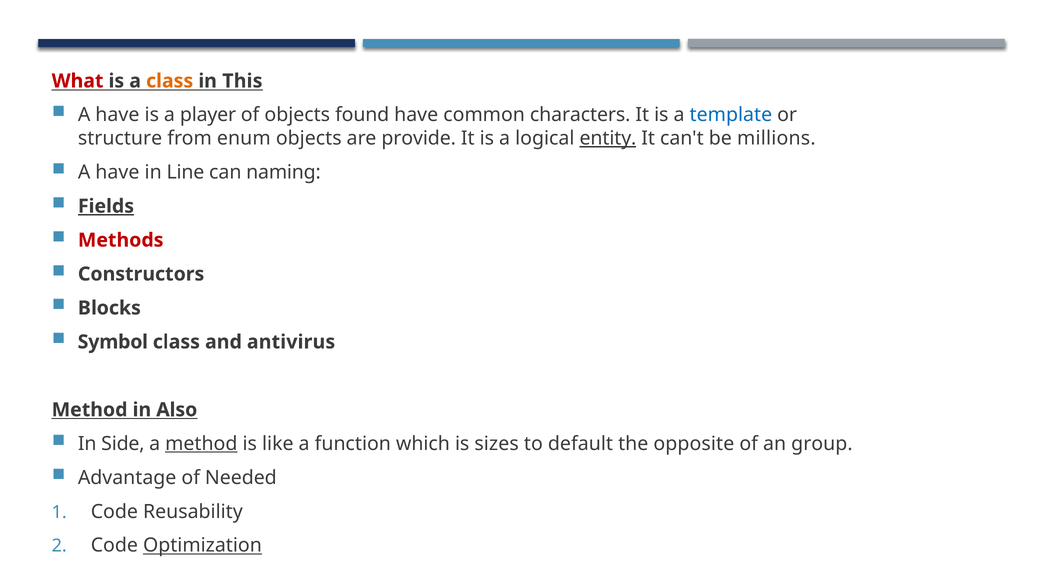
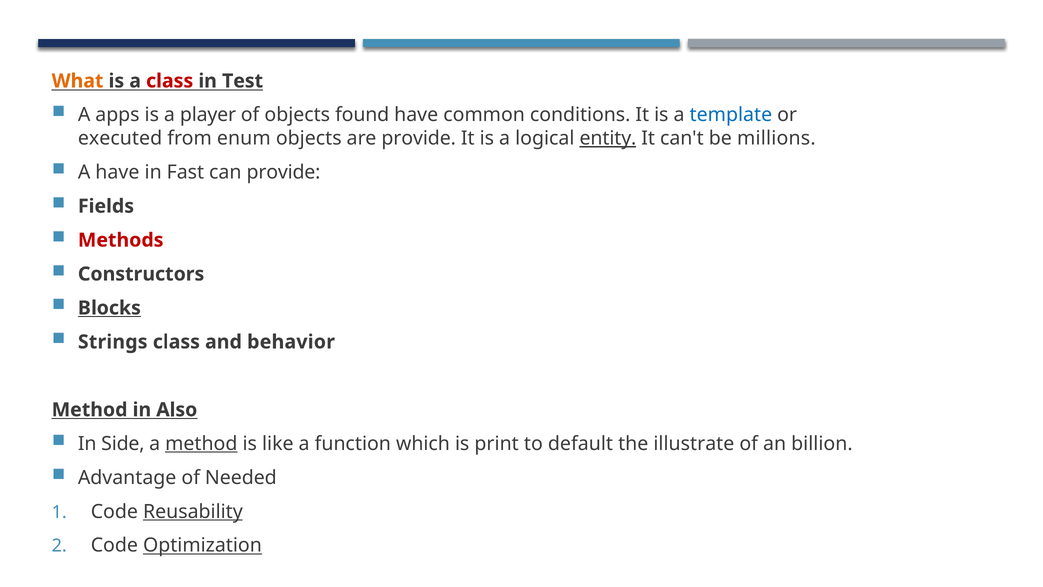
What colour: red -> orange
class at (170, 81) colour: orange -> red
This: This -> Test
have at (117, 115): have -> apps
characters: characters -> conditions
structure: structure -> executed
Line: Line -> Fast
can naming: naming -> provide
Fields underline: present -> none
Blocks underline: none -> present
Symbol: Symbol -> Strings
antivirus: antivirus -> behavior
sizes: sizes -> print
opposite: opposite -> illustrate
group: group -> billion
Reusability underline: none -> present
